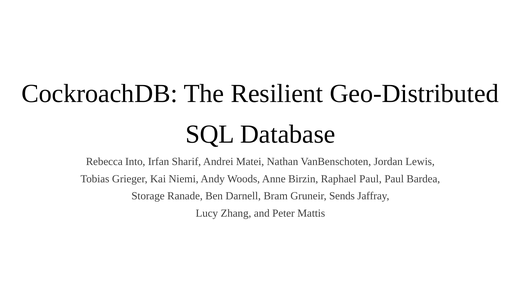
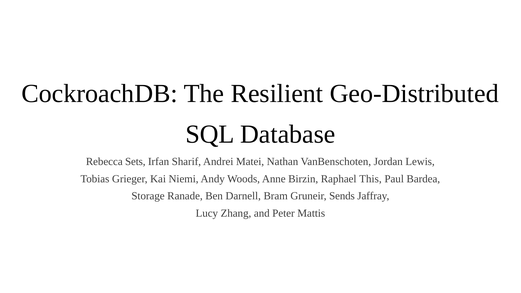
Into: Into -> Sets
Raphael Paul: Paul -> This
